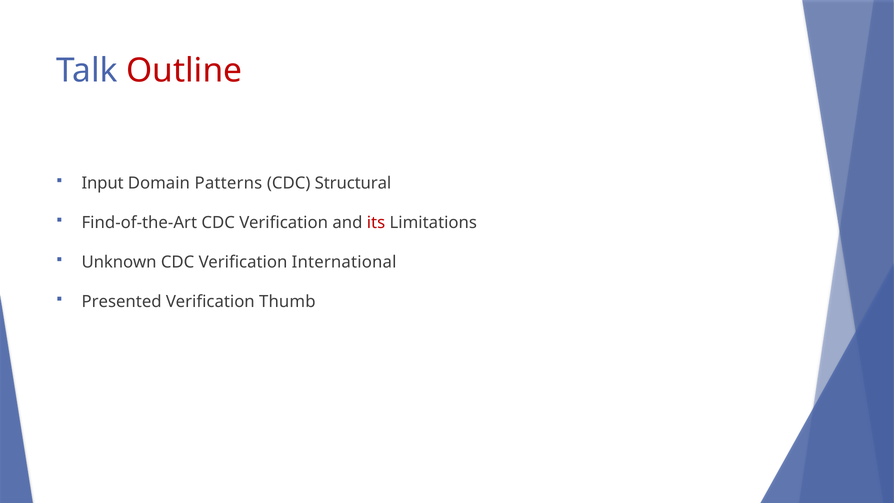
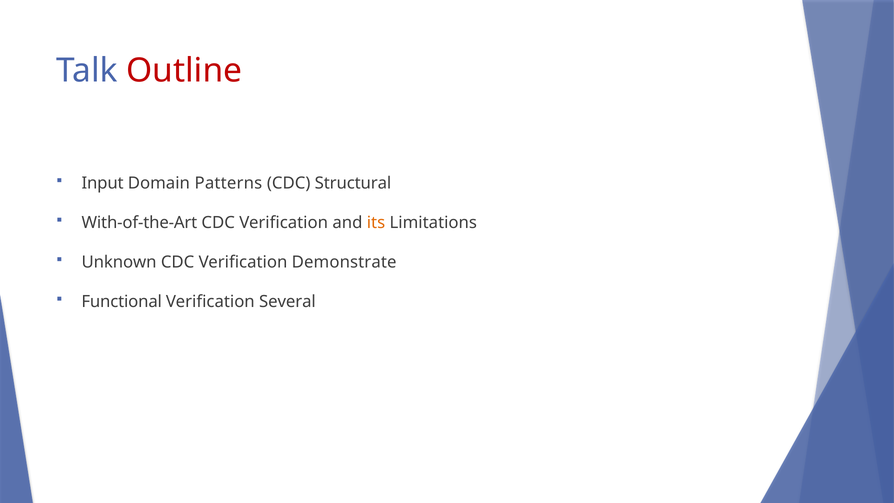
Find-of-the-Art: Find-of-the-Art -> With-of-the-Art
its colour: red -> orange
International: International -> Demonstrate
Presented: Presented -> Functional
Thumb: Thumb -> Several
